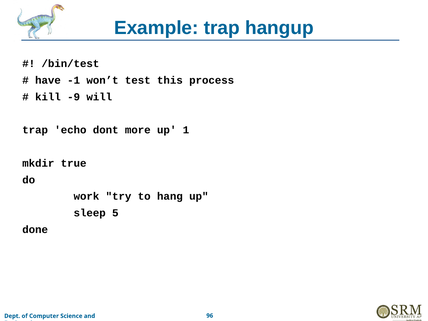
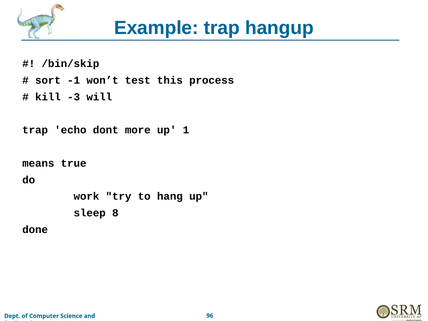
/bin/test: /bin/test -> /bin/skip
have: have -> sort
-9: -9 -> -3
mkdir: mkdir -> means
5: 5 -> 8
